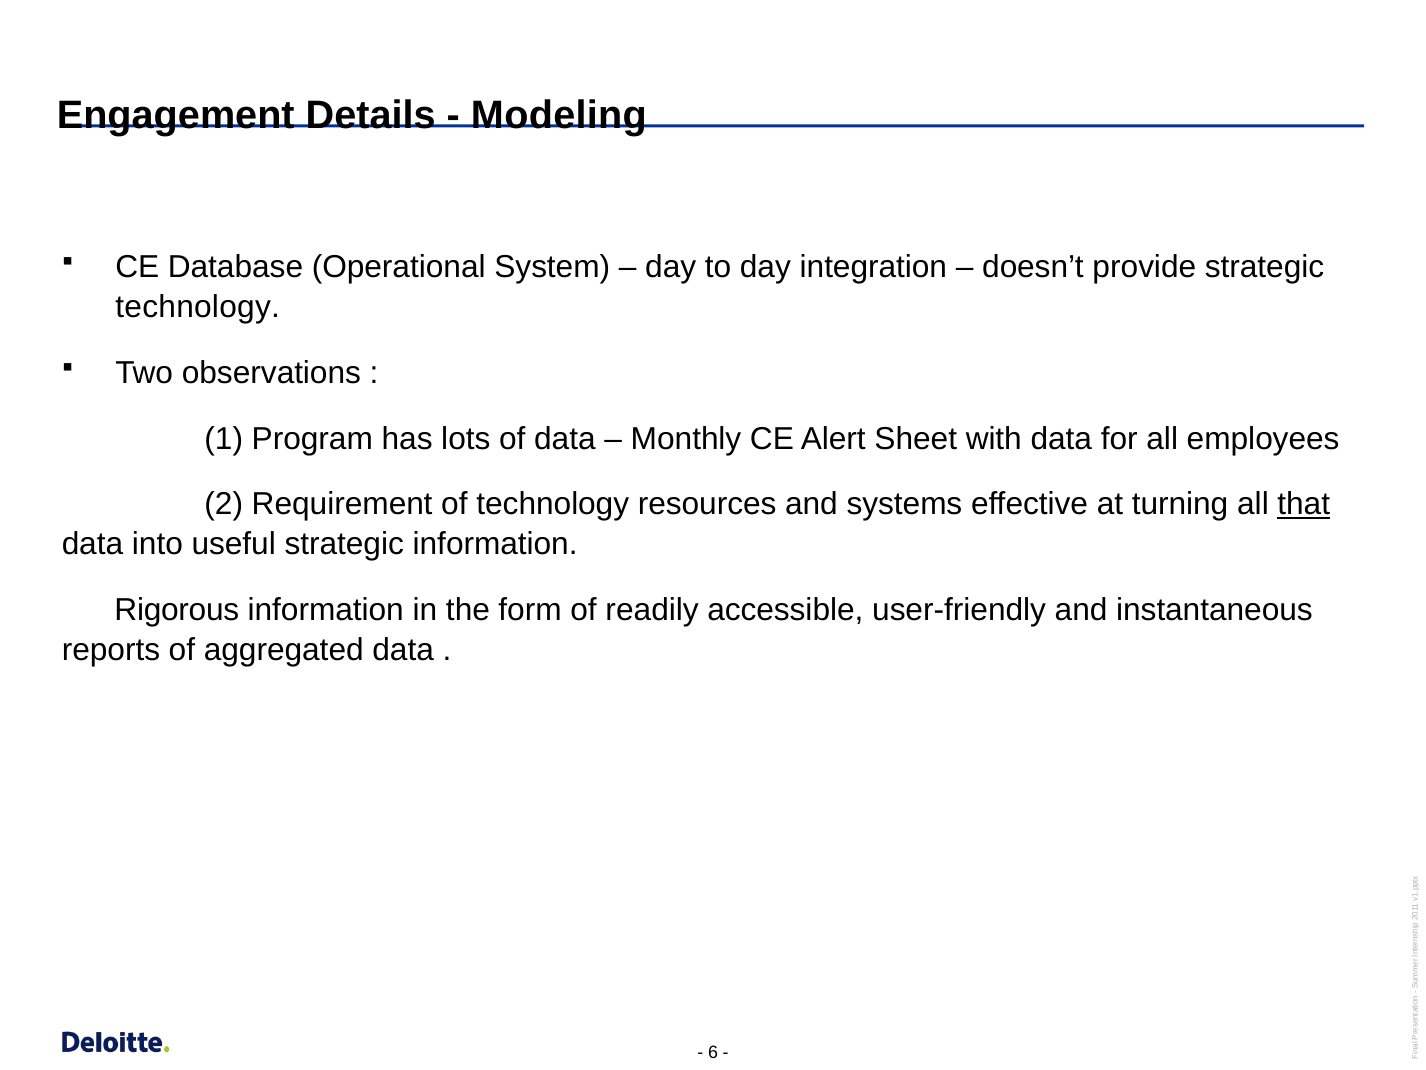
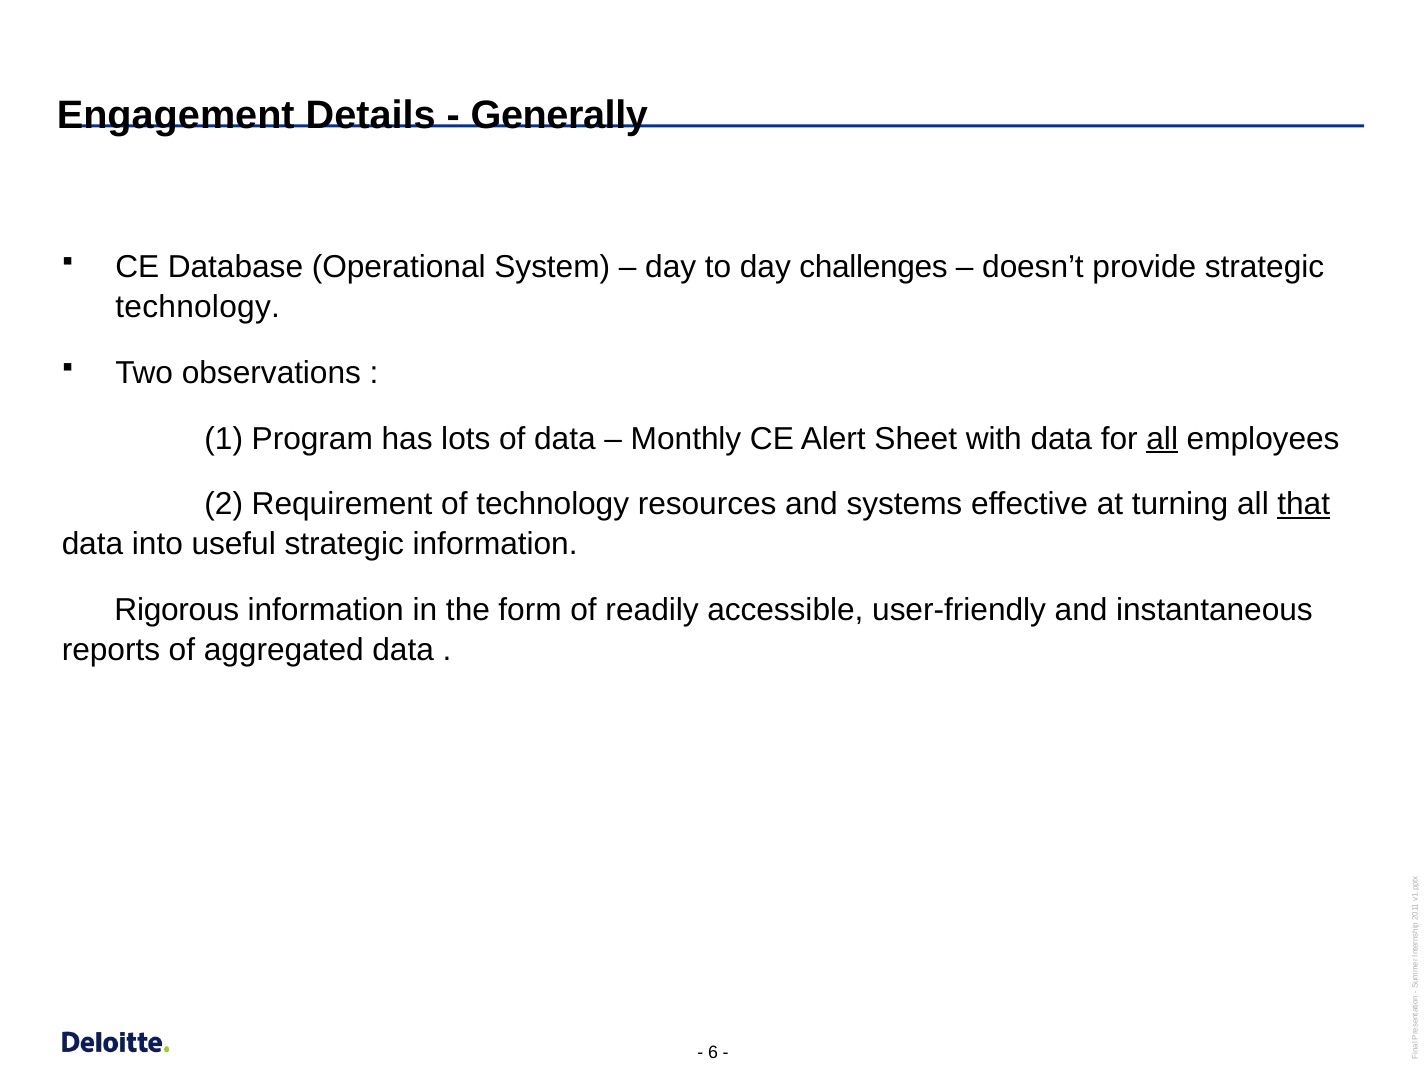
Modeling: Modeling -> Generally
integration: integration -> challenges
all at (1162, 438) underline: none -> present
